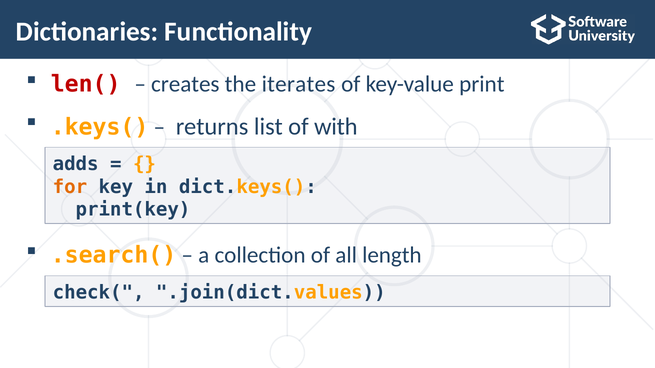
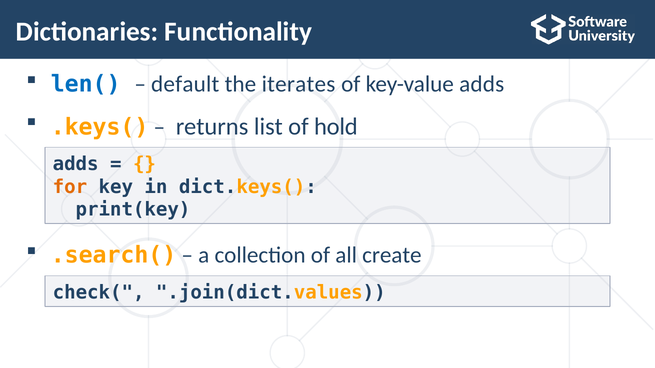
len( colour: red -> blue
creates: creates -> default
key-value print: print -> adds
with: with -> hold
length: length -> create
